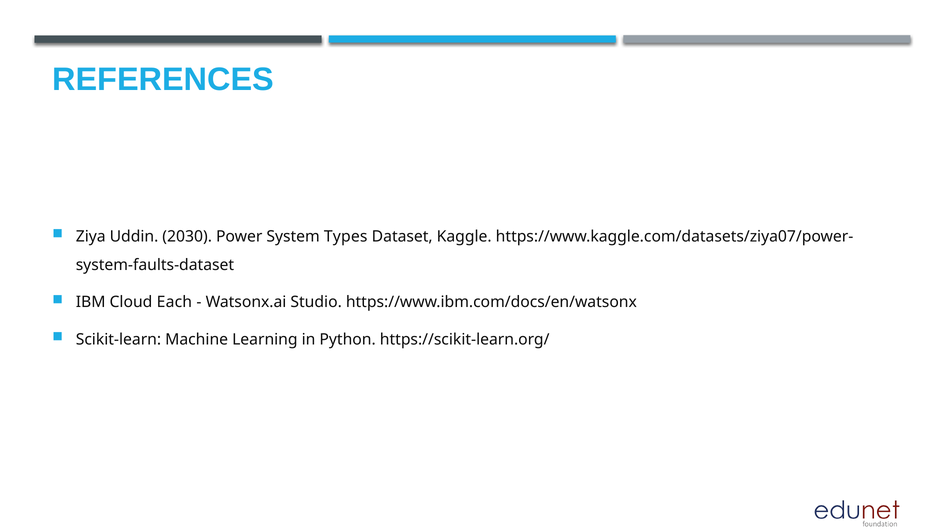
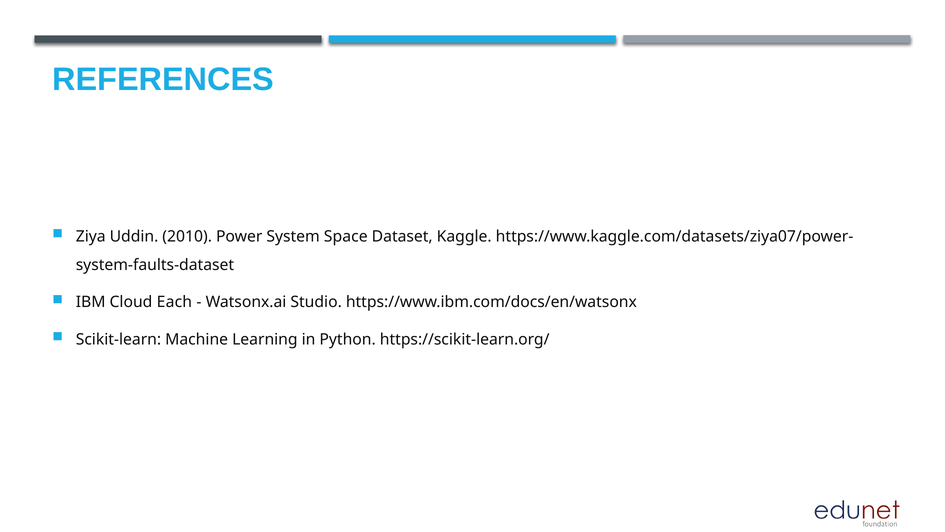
2030: 2030 -> 2010
Types: Types -> Space
